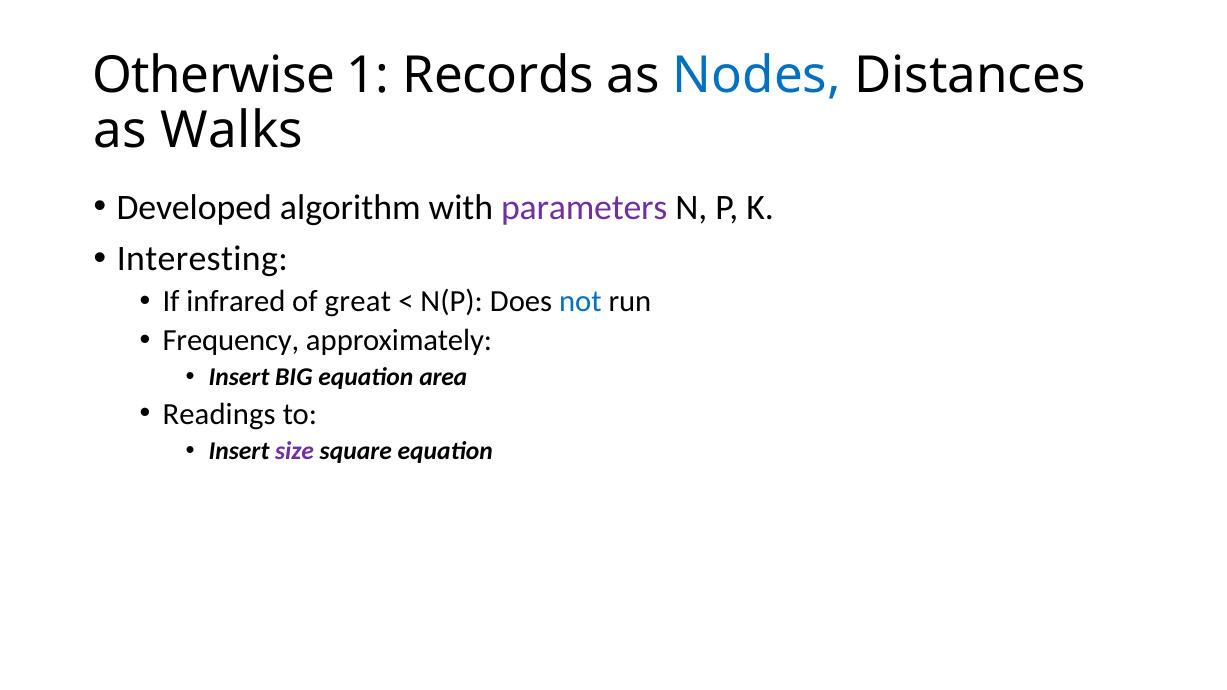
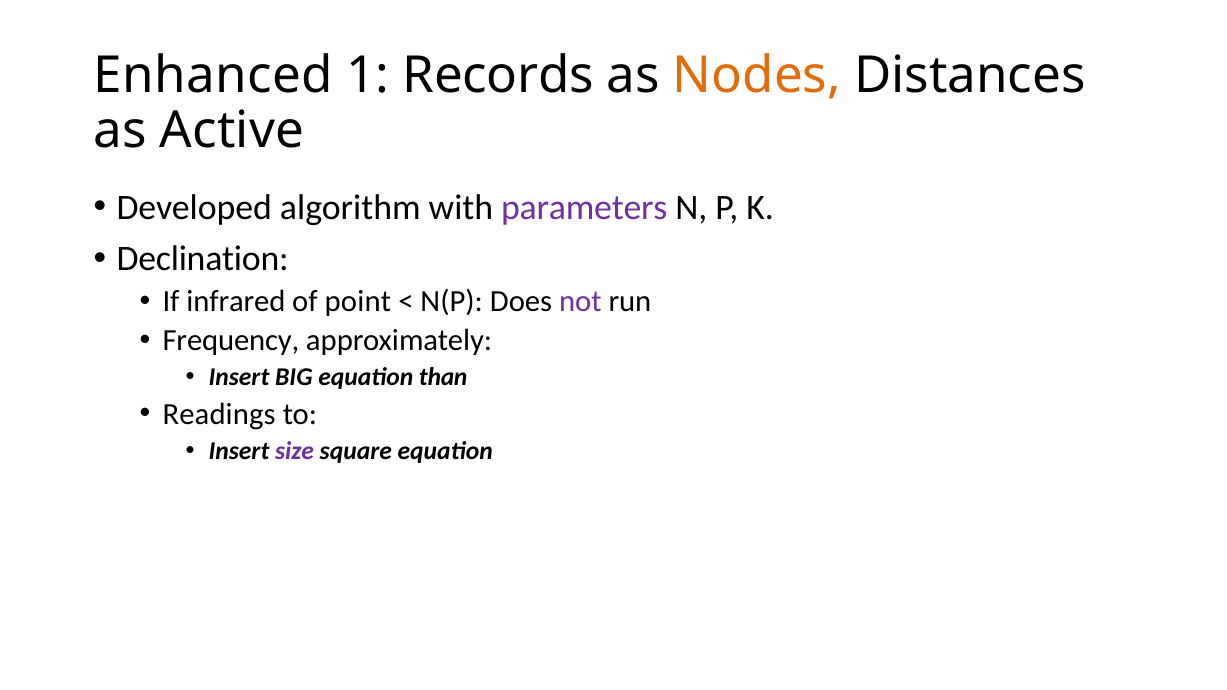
Otherwise: Otherwise -> Enhanced
Nodes colour: blue -> orange
Walks: Walks -> Active
Interesting: Interesting -> Declination
great: great -> point
not colour: blue -> purple
area: area -> than
